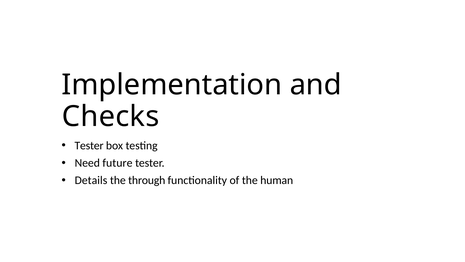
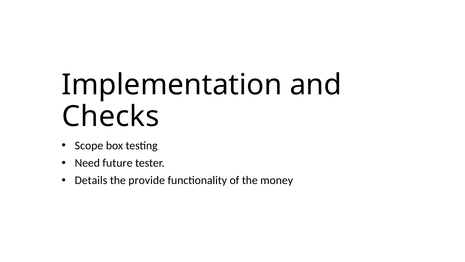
Tester at (89, 145): Tester -> Scope
through: through -> provide
human: human -> money
